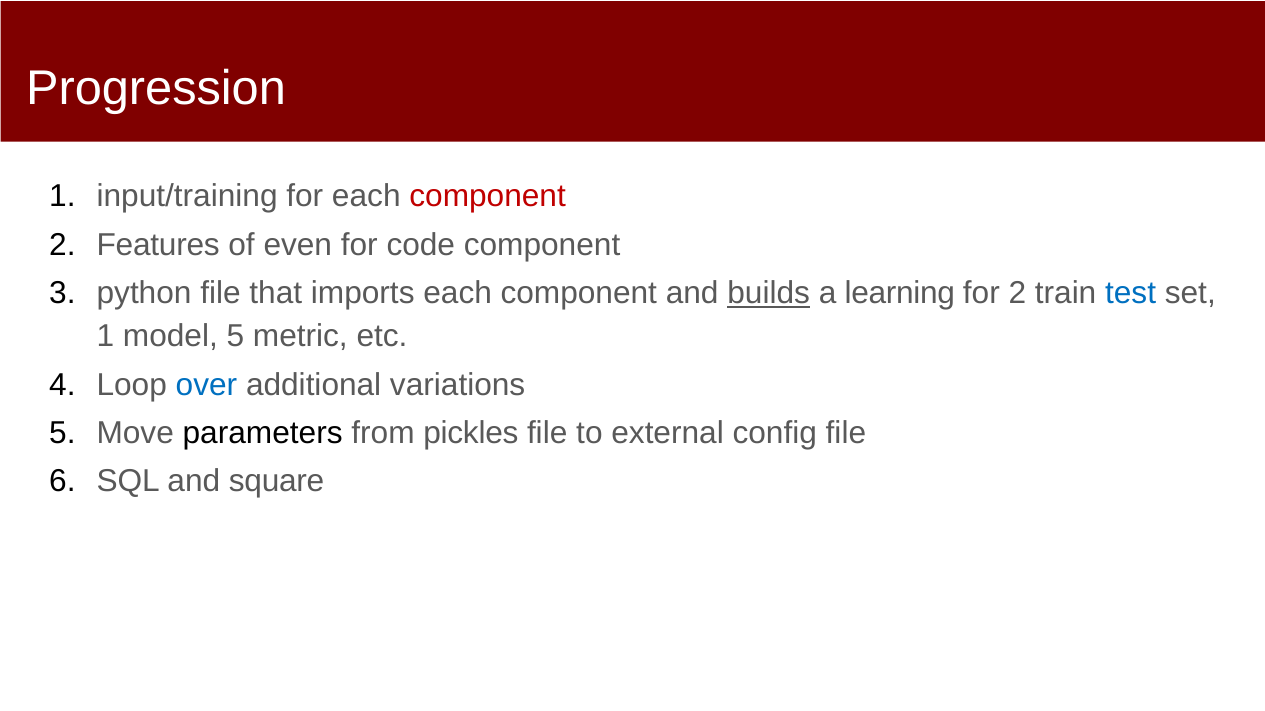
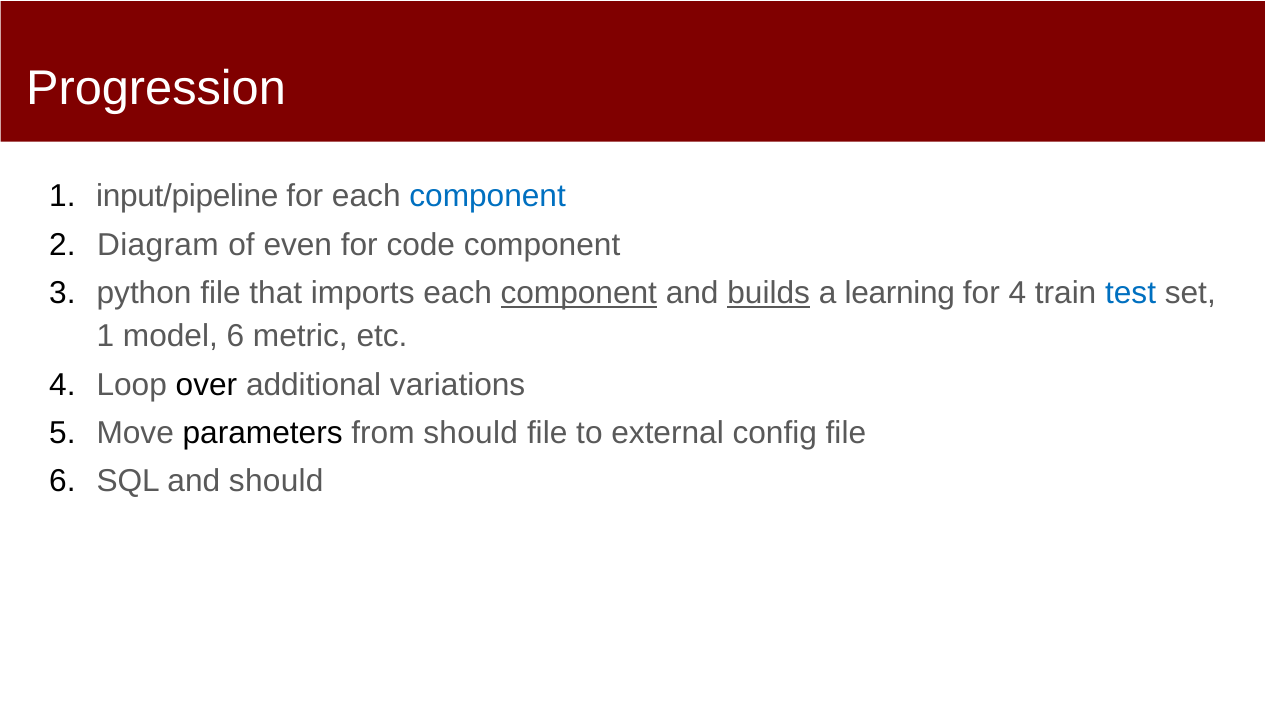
input/training: input/training -> input/pipeline
component at (488, 196) colour: red -> blue
Features: Features -> Diagram
component at (579, 293) underline: none -> present
for 2: 2 -> 4
model 5: 5 -> 6
over colour: blue -> black
from pickles: pickles -> should
and square: square -> should
